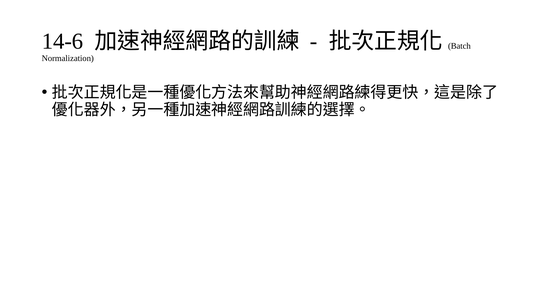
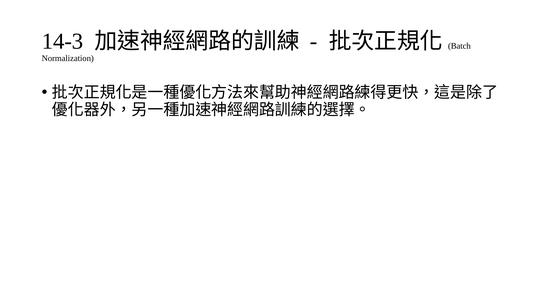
14-6: 14-6 -> 14-3
